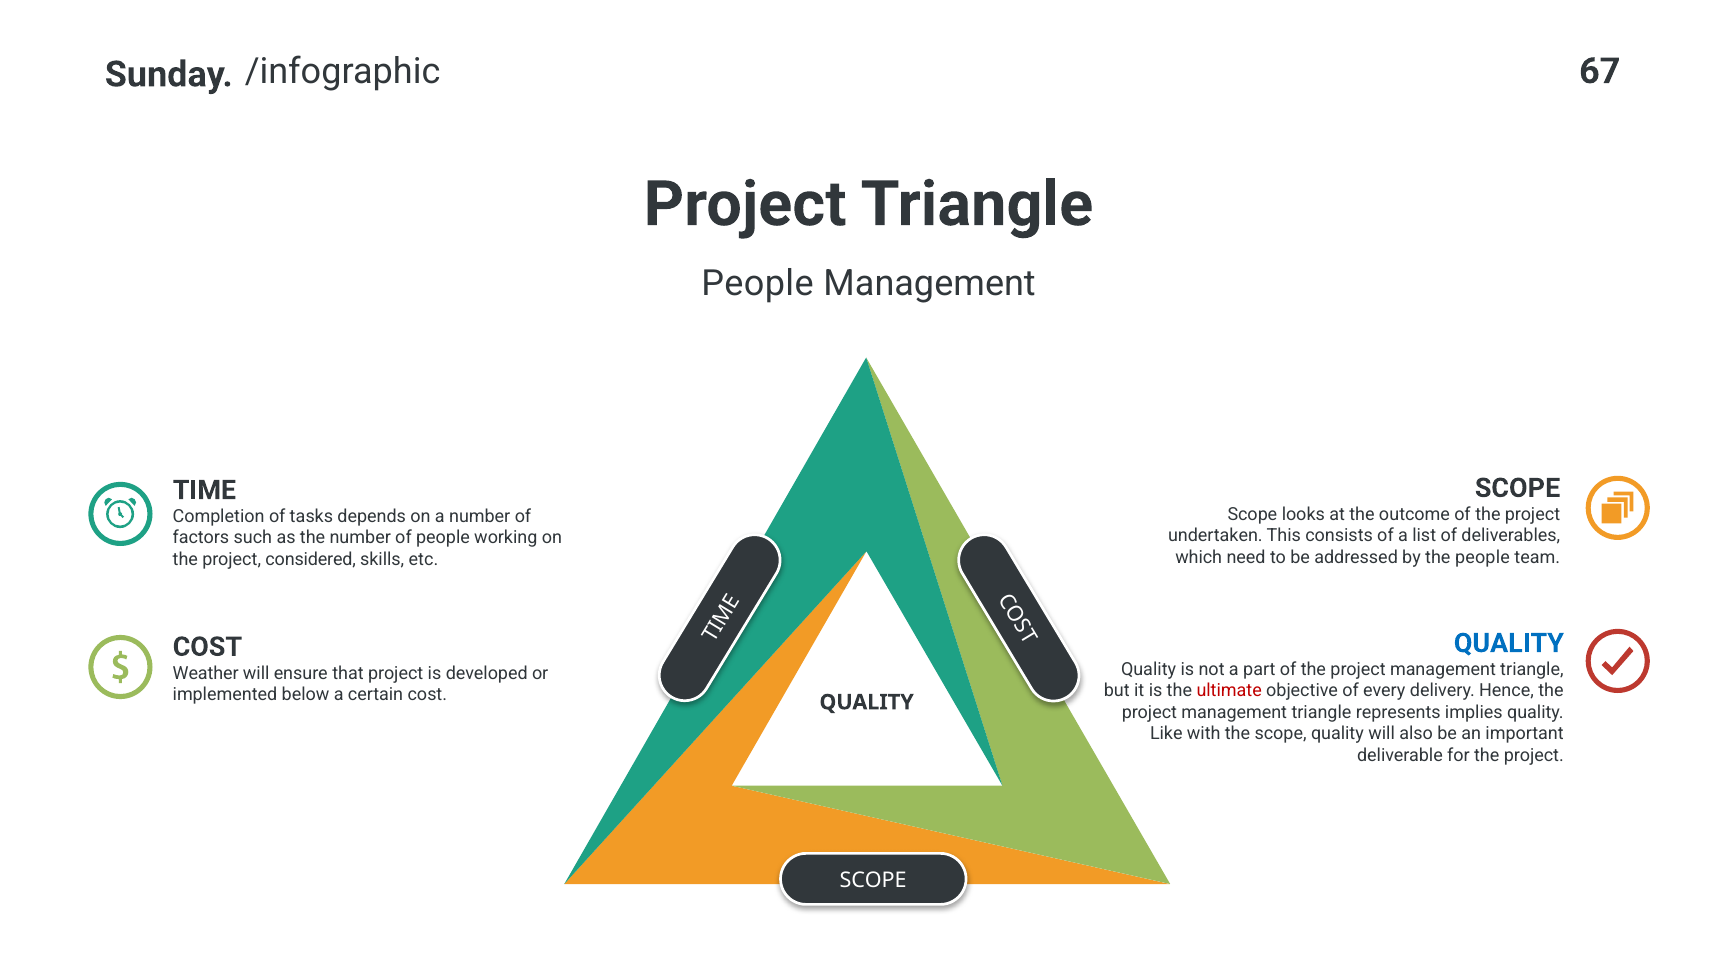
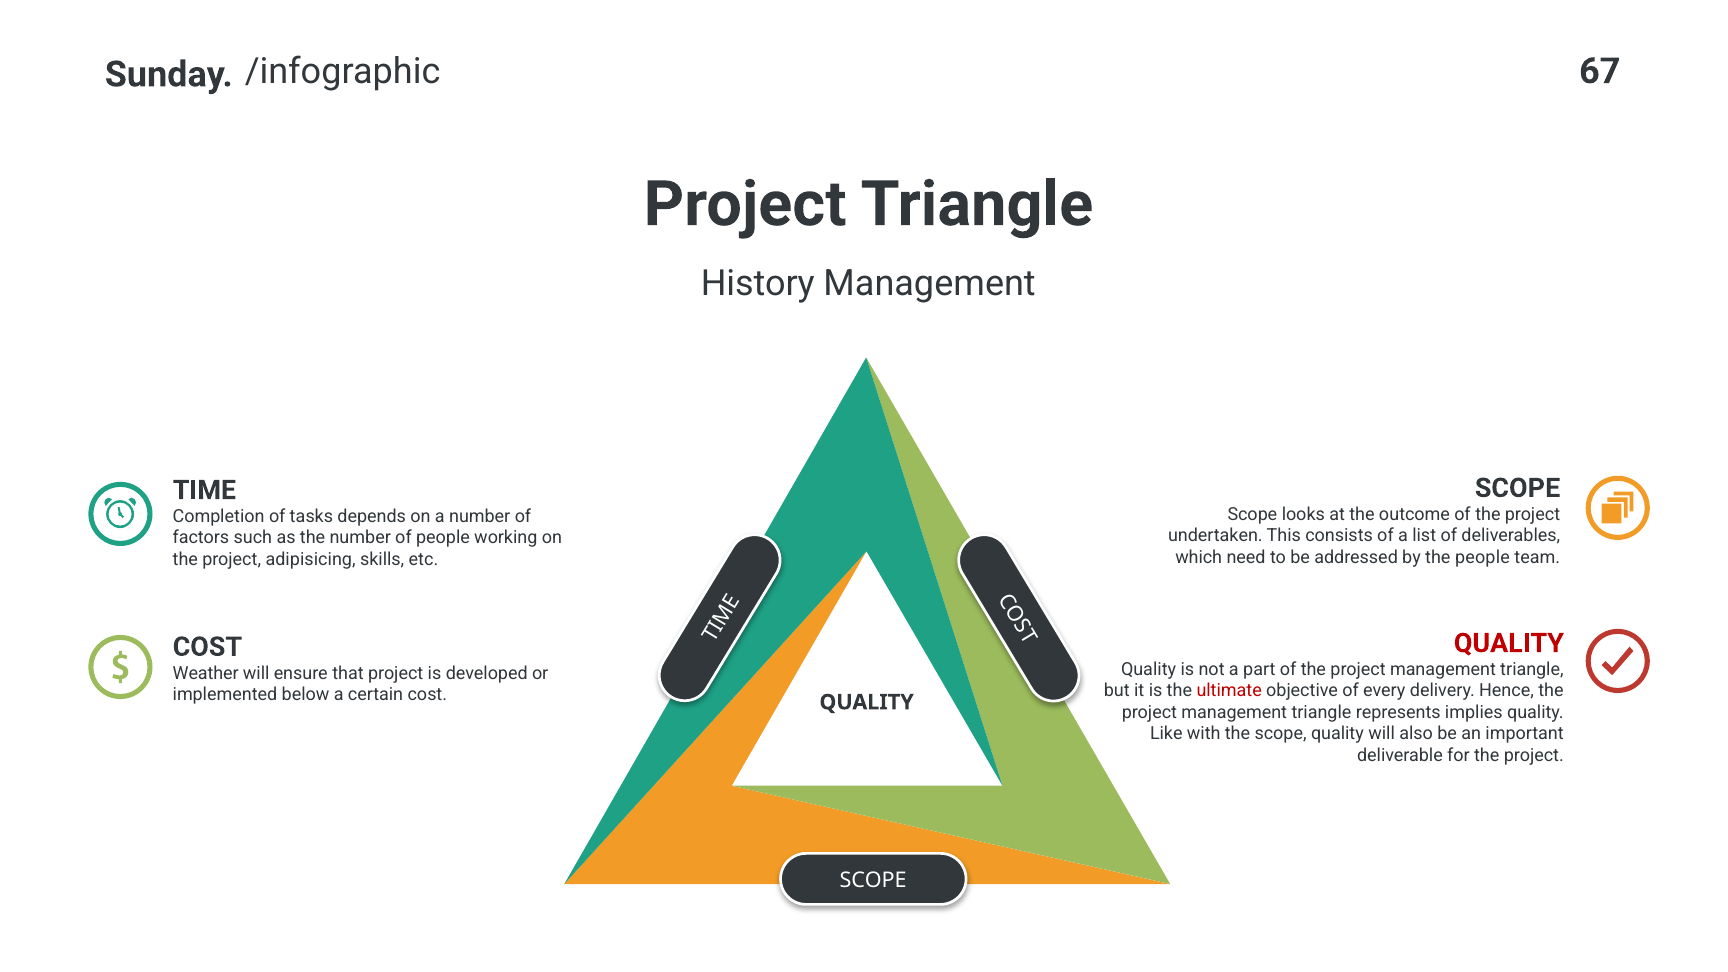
People at (758, 284): People -> History
considered: considered -> adipisicing
QUALITY at (1509, 643) colour: blue -> red
